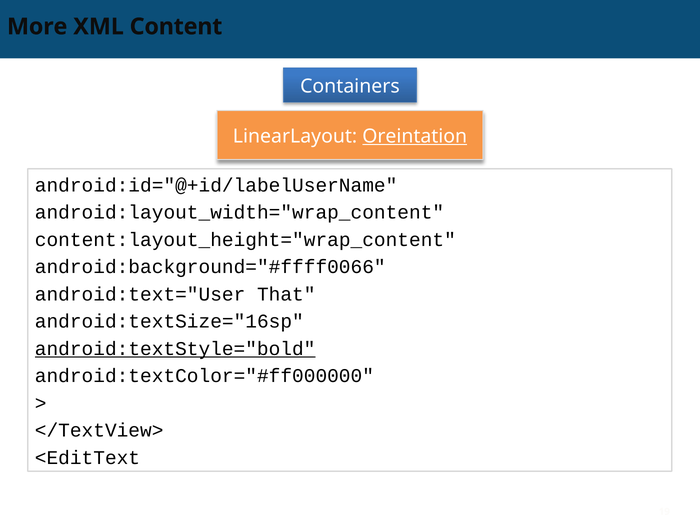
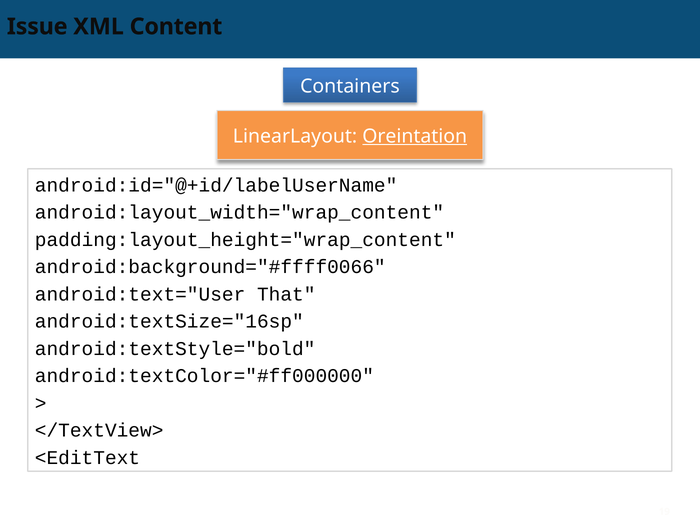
More: More -> Issue
content:layout_height="wrap_content: content:layout_height="wrap_content -> padding:layout_height="wrap_content
android:textStyle="bold underline: present -> none
